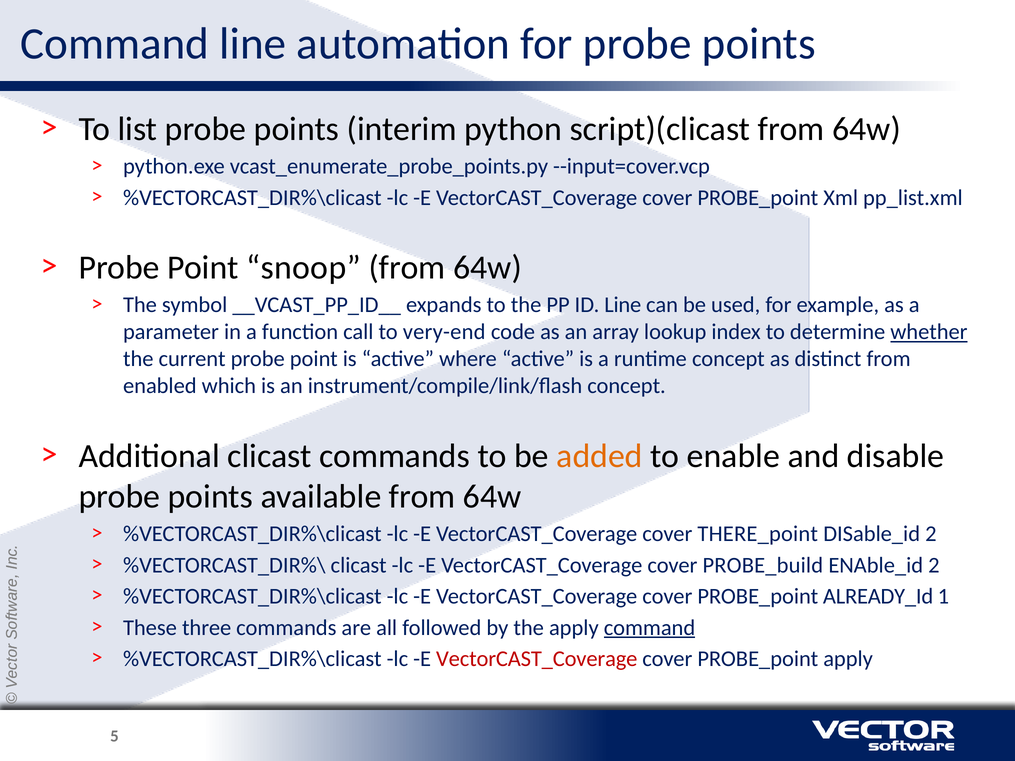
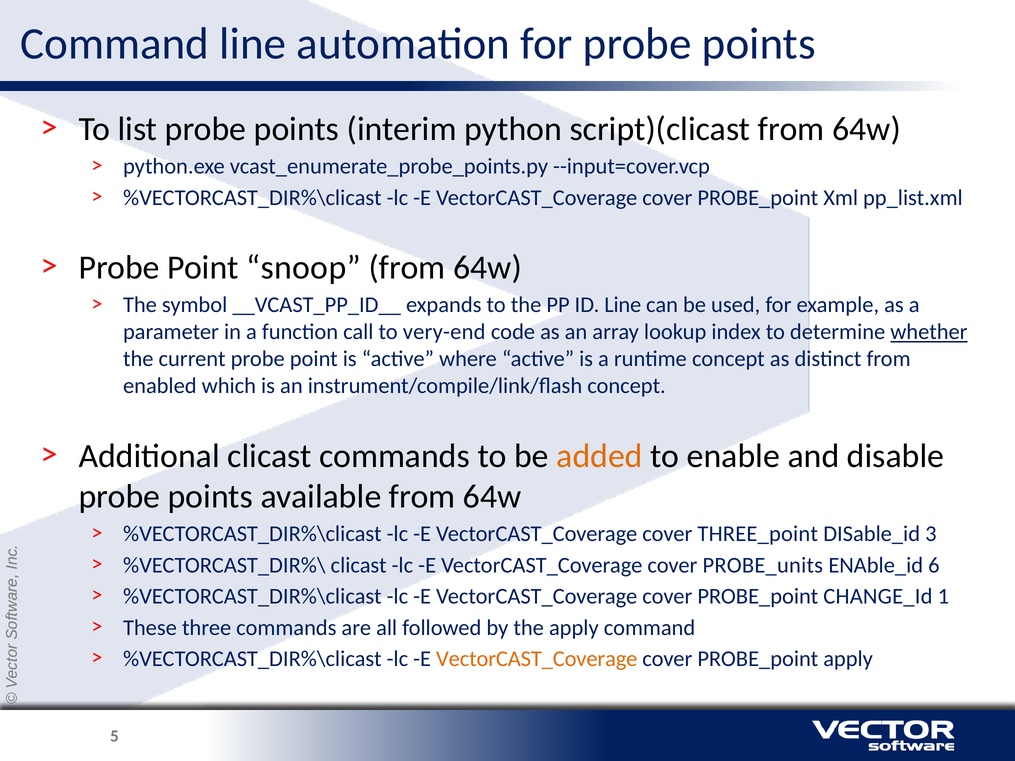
THERE_point: THERE_point -> THREE_point
DISable_id 2: 2 -> 3
PROBE_build: PROBE_build -> PROBE_units
ENAble_id 2: 2 -> 6
ALREADY_Id: ALREADY_Id -> CHANGE_Id
command at (649, 628) underline: present -> none
VectorCAST_Coverage at (537, 659) colour: red -> orange
